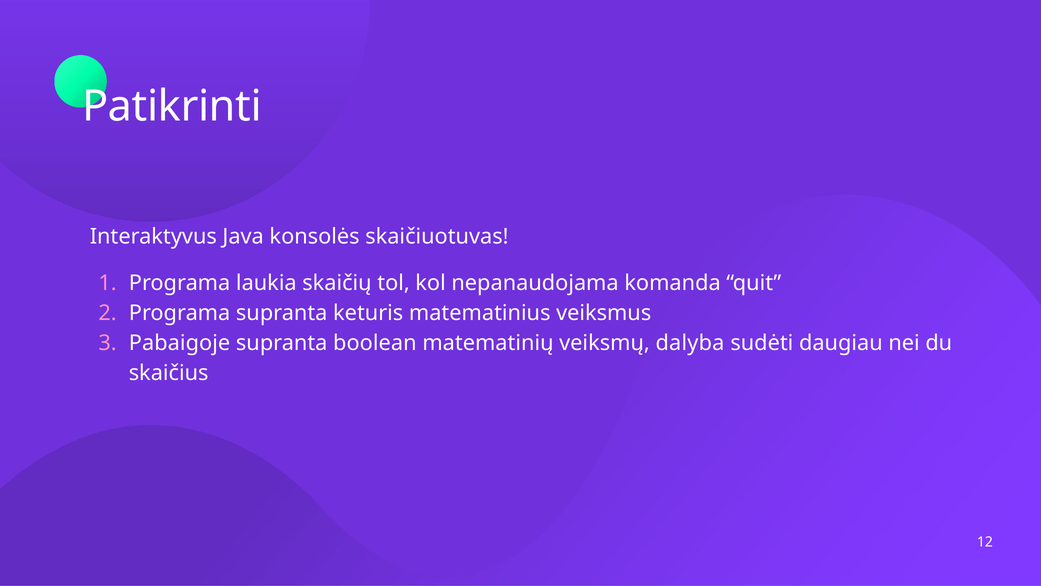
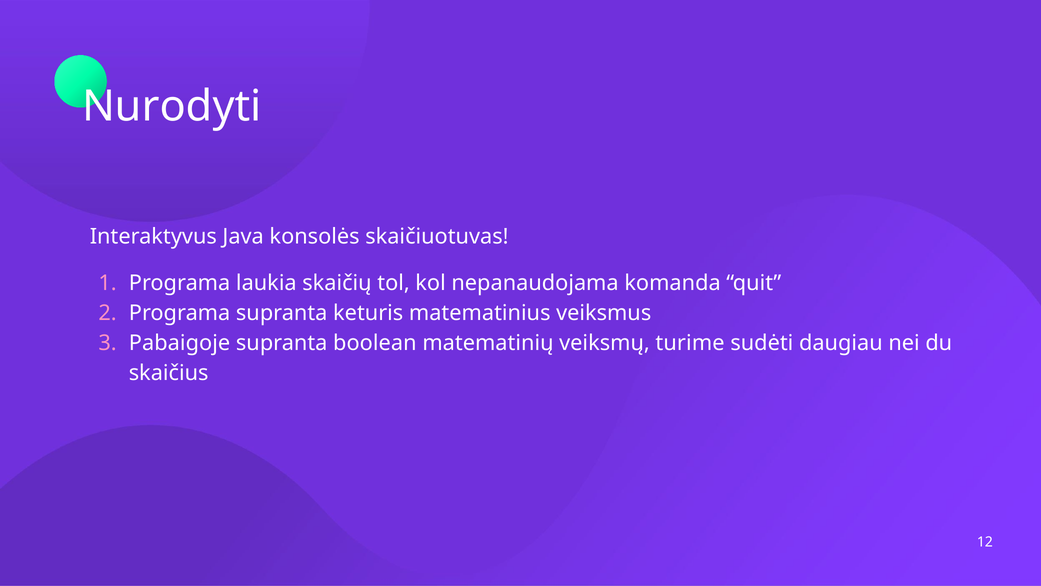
Patikrinti: Patikrinti -> Nurodyti
dalyba: dalyba -> turime
